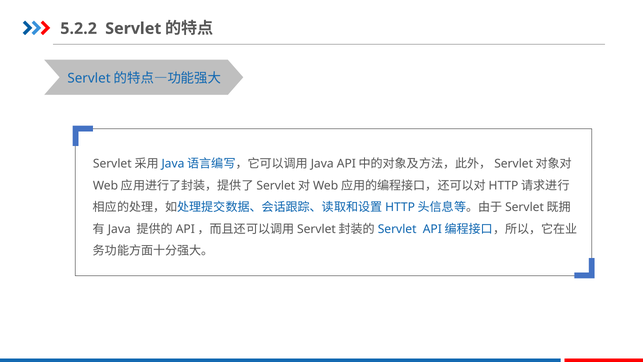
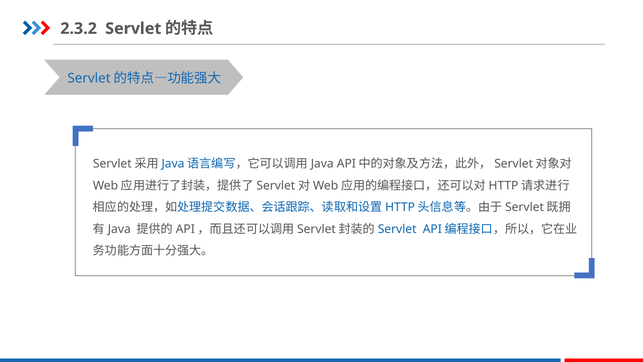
5.2.2: 5.2.2 -> 2.3.2
